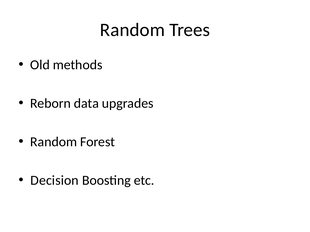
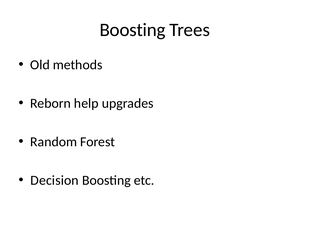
Random at (132, 30): Random -> Boosting
data: data -> help
